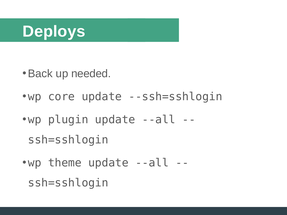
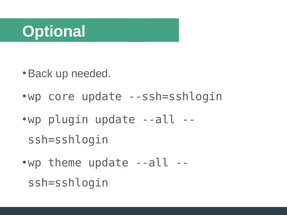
Deploys: Deploys -> Optional
